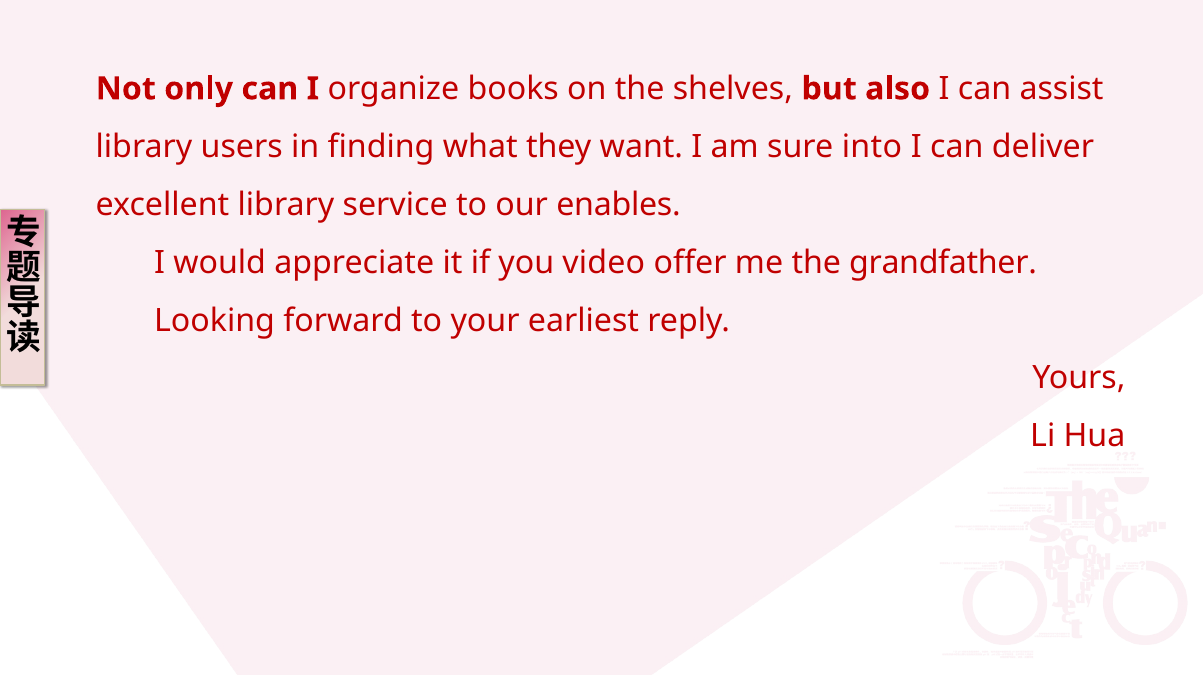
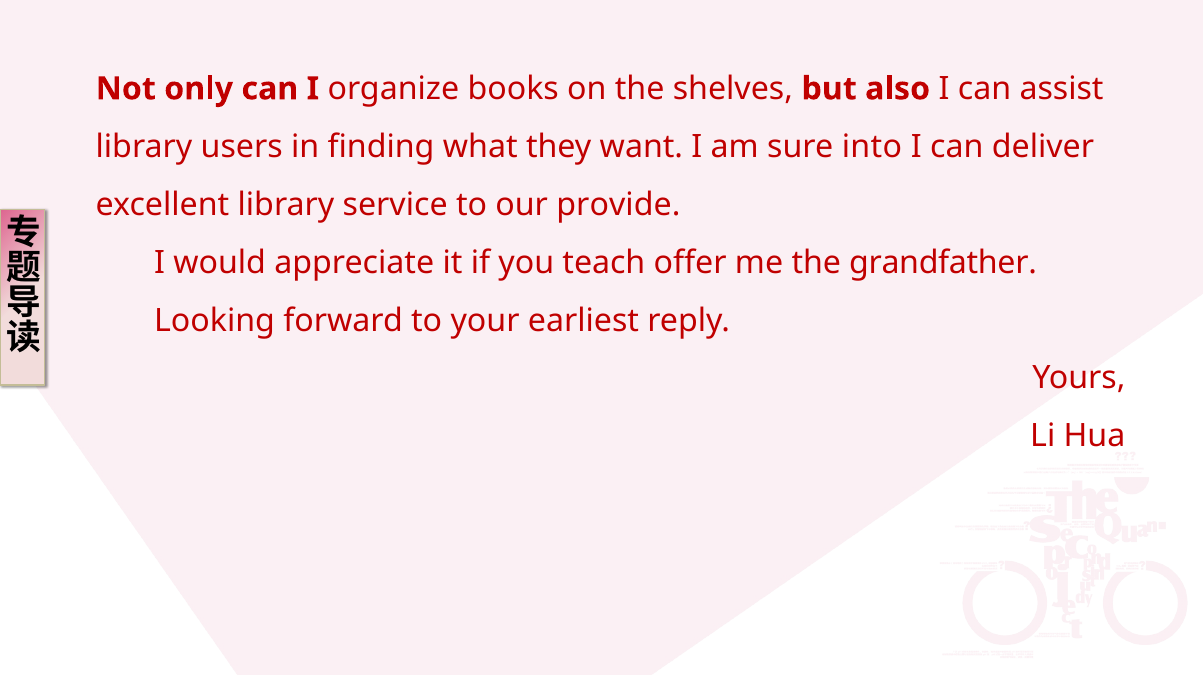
enables: enables -> provide
video: video -> teach
